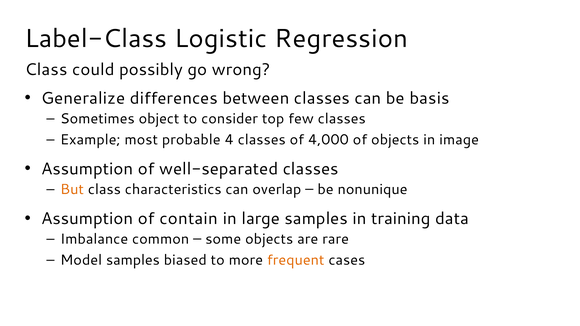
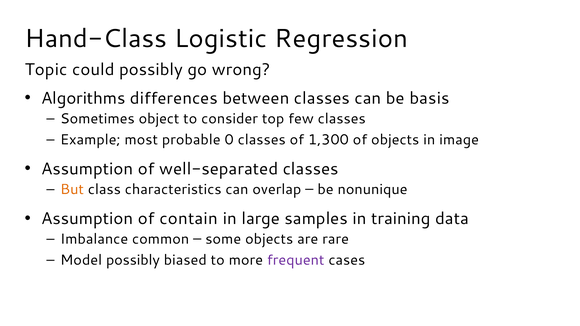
Label-Class: Label-Class -> Hand-Class
Class at (46, 70): Class -> Topic
Generalize: Generalize -> Algorithms
4: 4 -> 0
4,000: 4,000 -> 1,300
Model samples: samples -> possibly
frequent colour: orange -> purple
